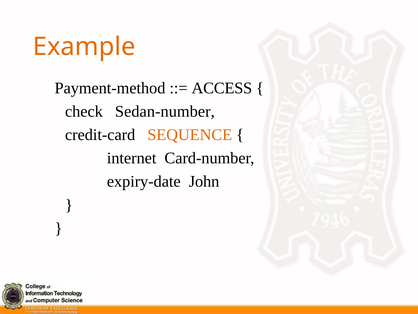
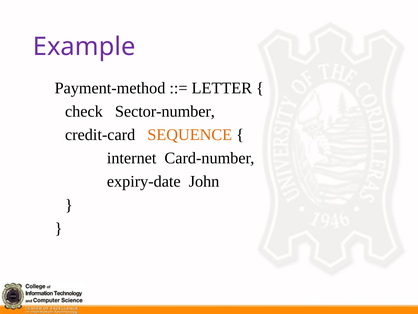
Example colour: orange -> purple
ACCESS: ACCESS -> LETTER
Sedan-number: Sedan-number -> Sector-number
